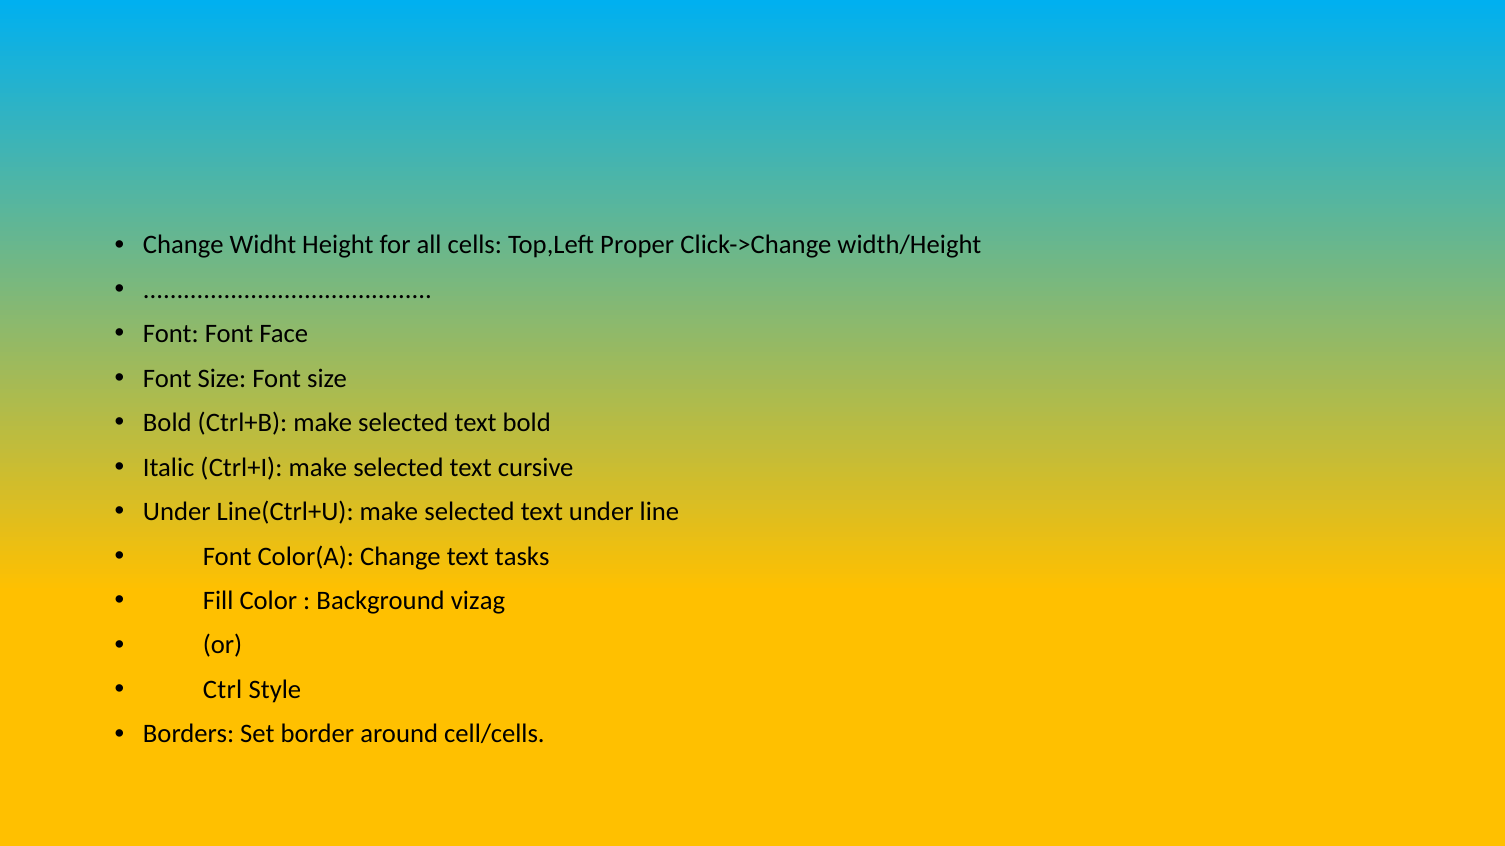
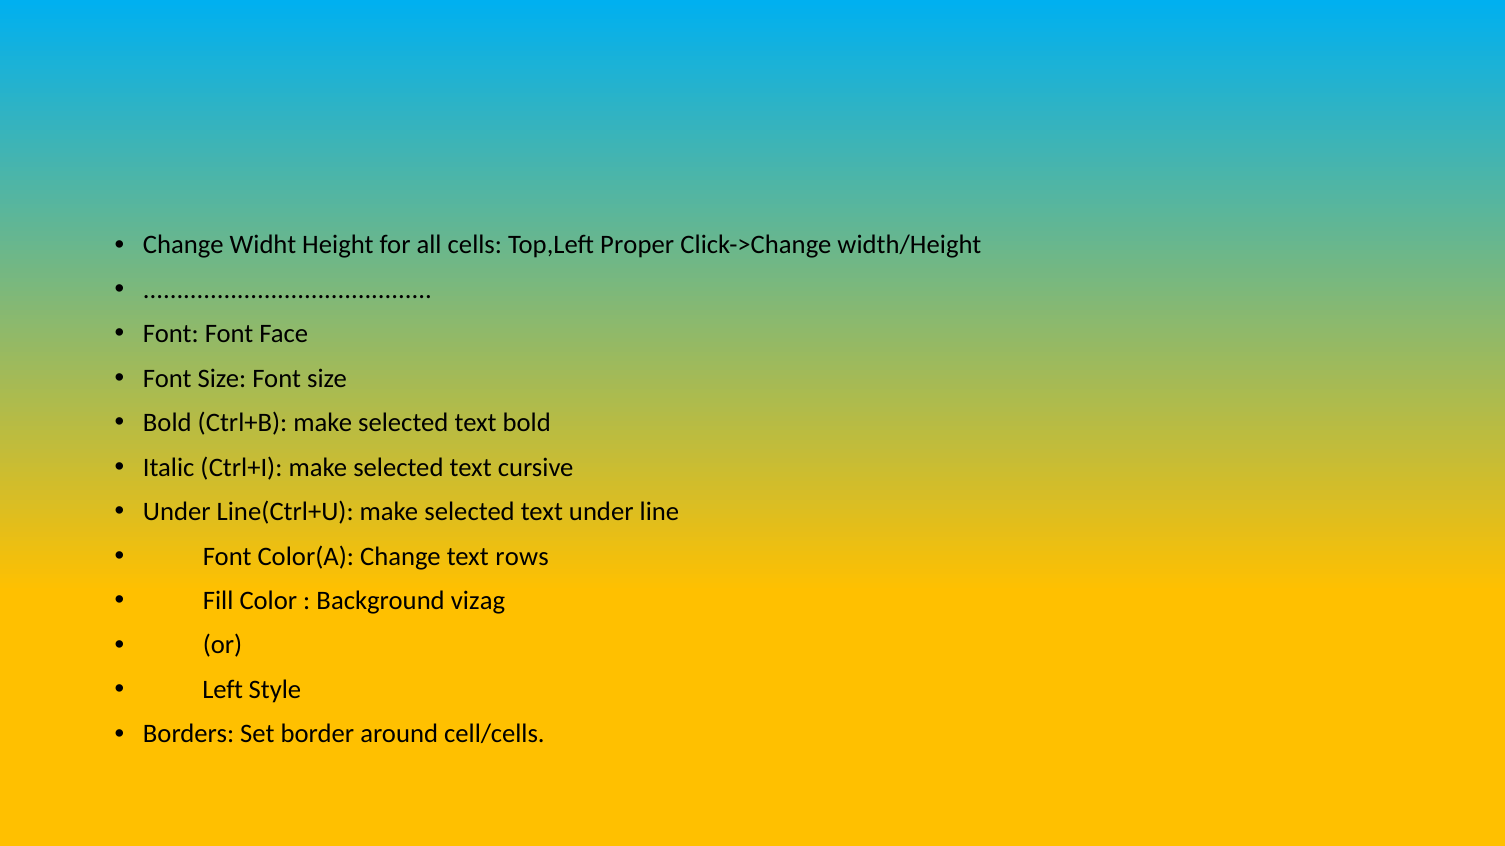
tasks: tasks -> rows
Ctrl: Ctrl -> Left
